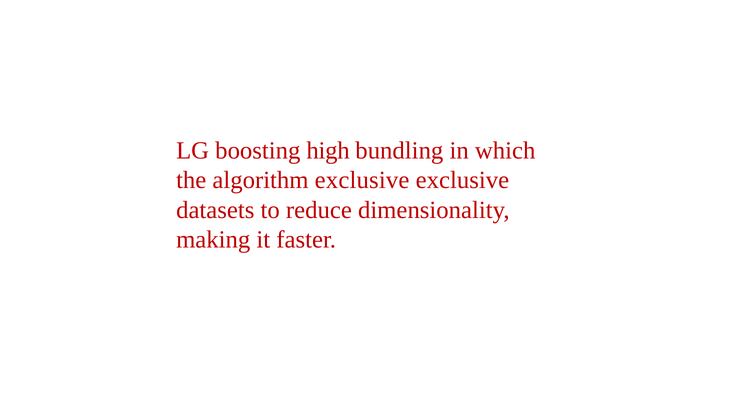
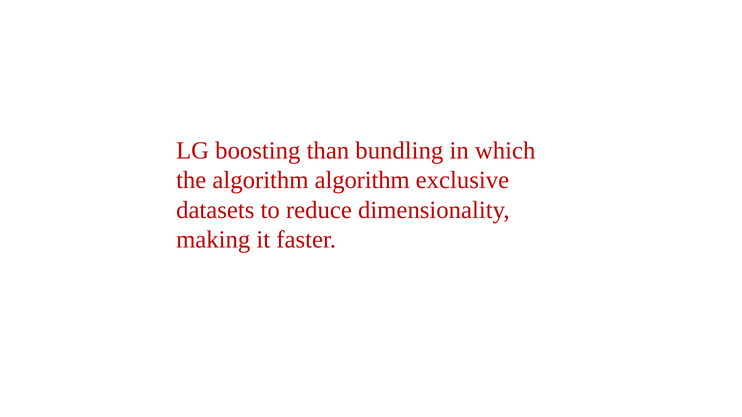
high: high -> than
algorithm exclusive: exclusive -> algorithm
